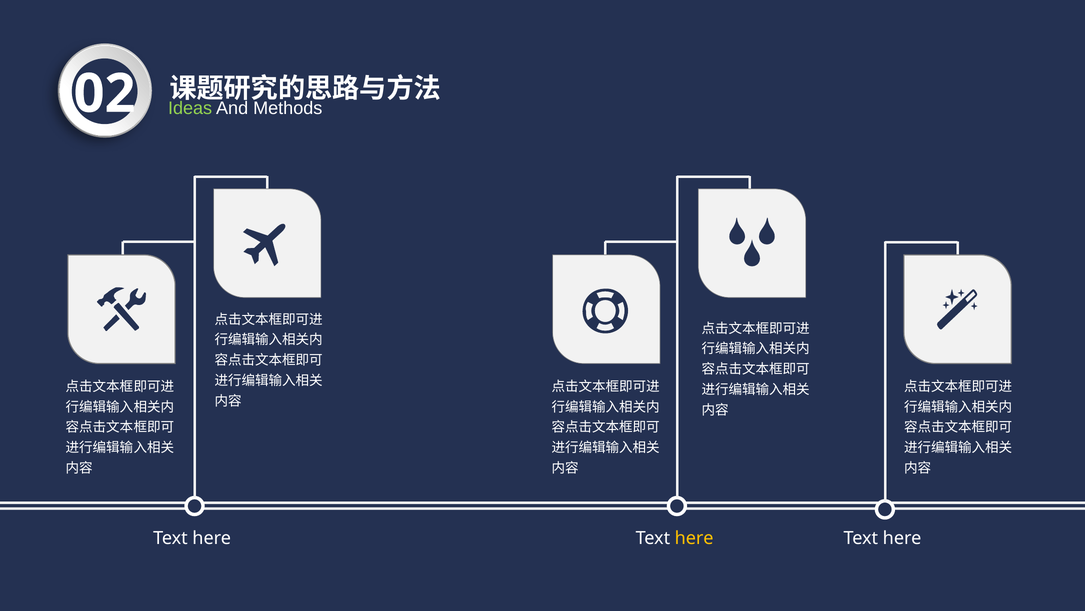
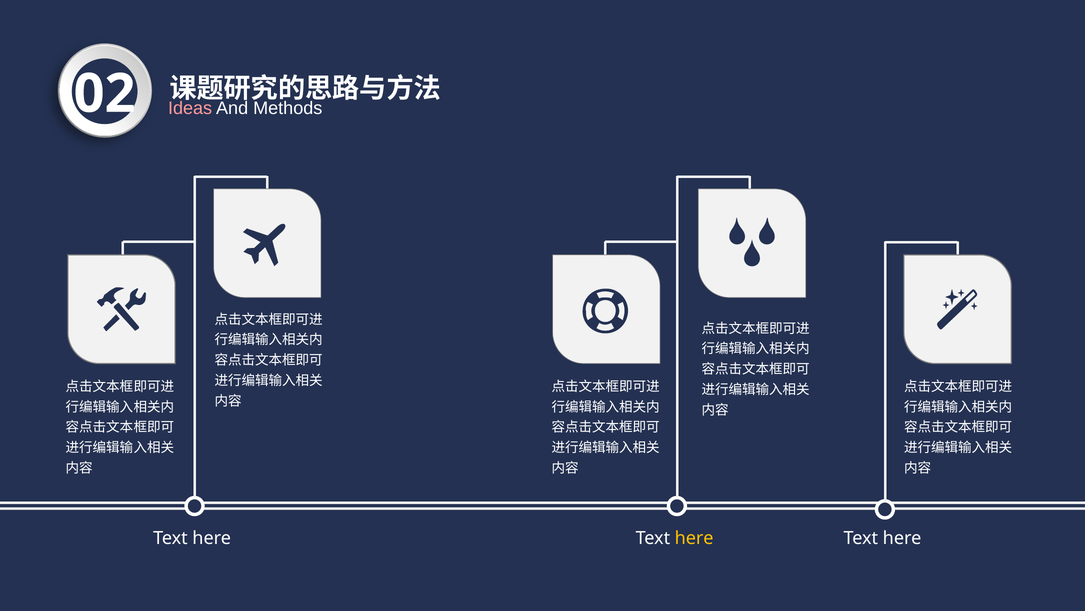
Ideas colour: light green -> pink
